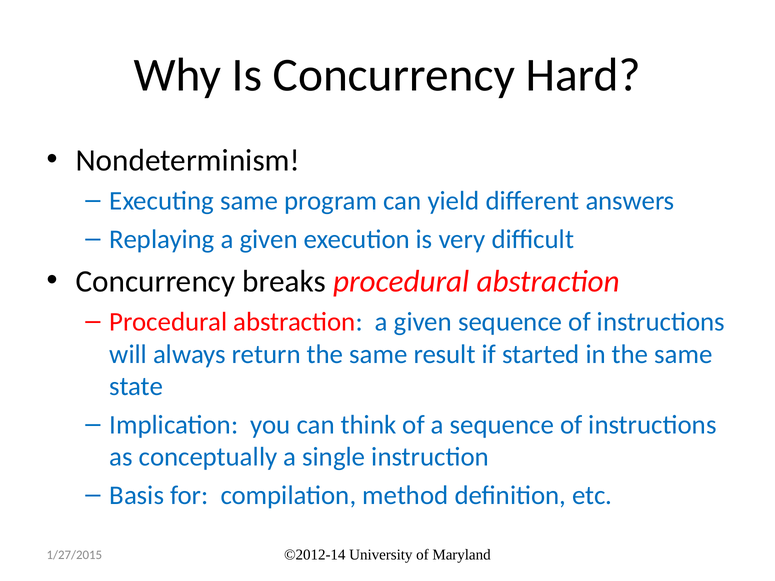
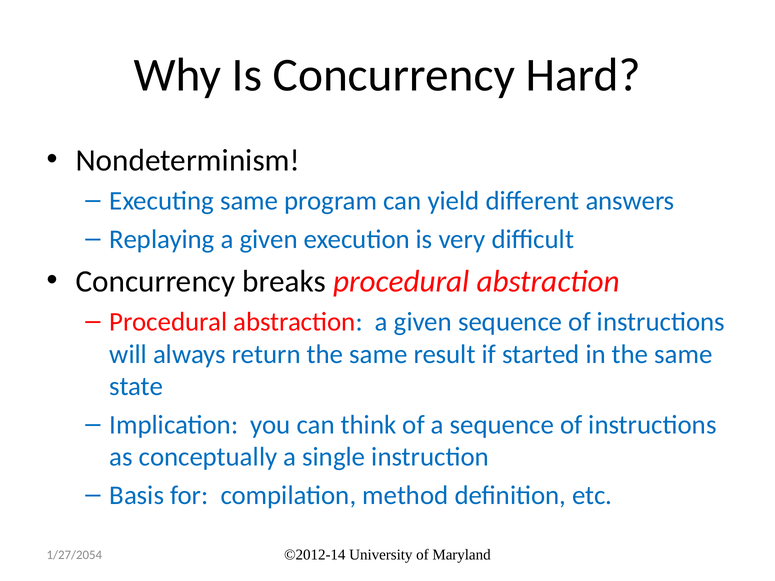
1/27/2015: 1/27/2015 -> 1/27/2054
